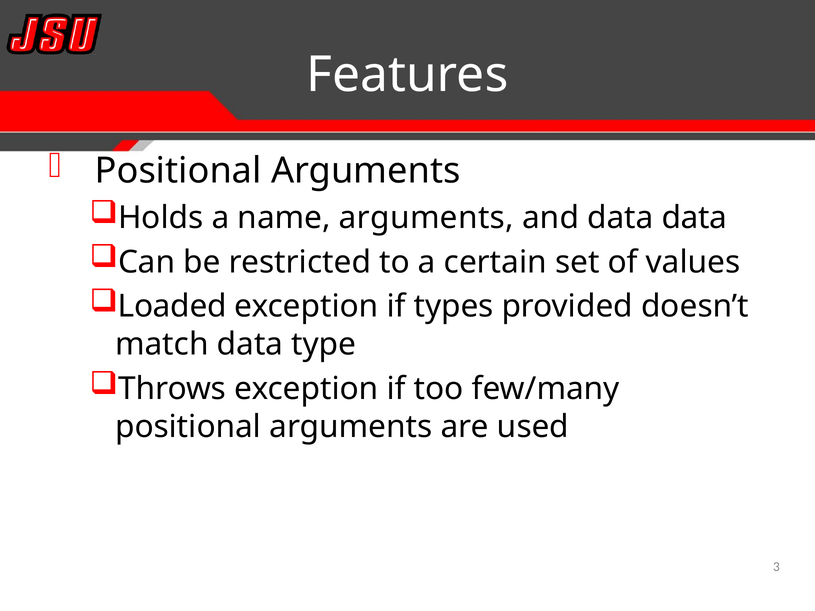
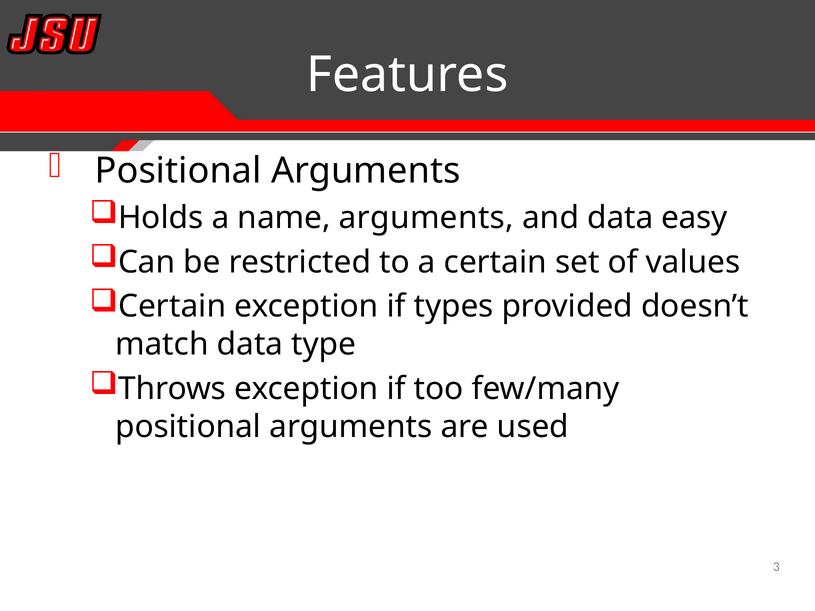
data data: data -> easy
Loaded at (172, 307): Loaded -> Certain
